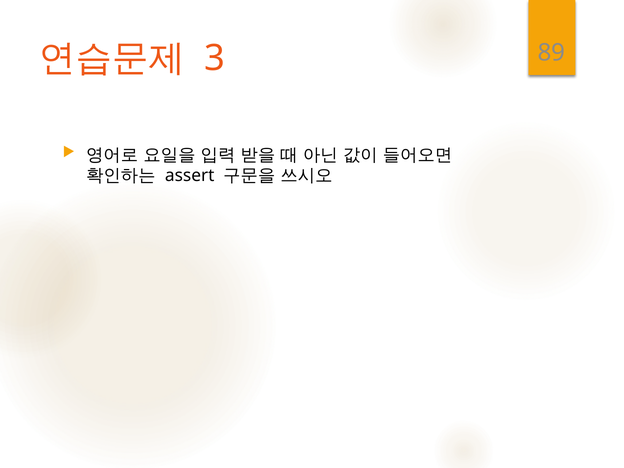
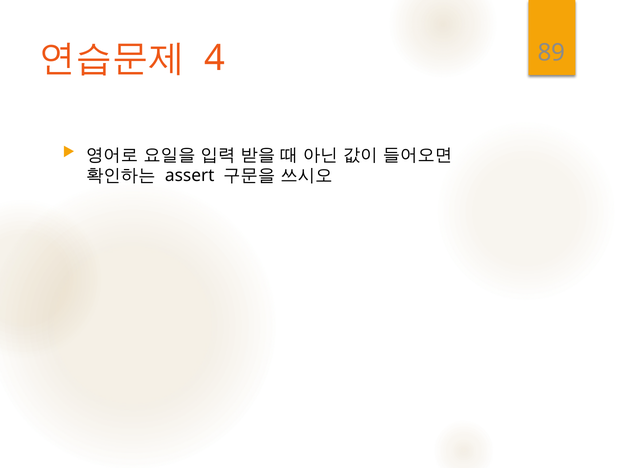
3: 3 -> 4
